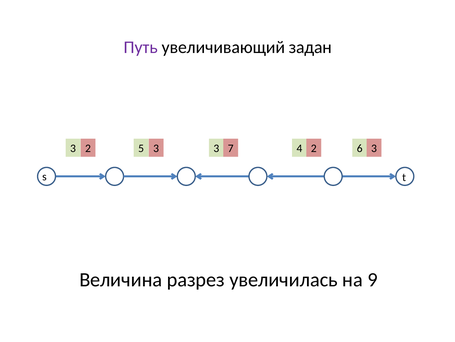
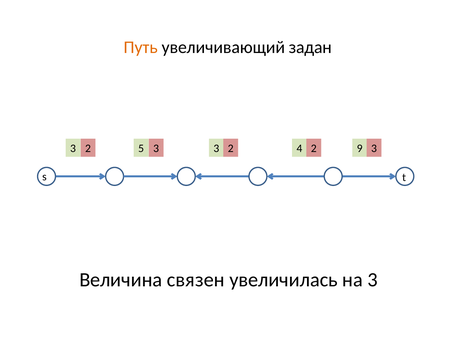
Путь colour: purple -> orange
3 7: 7 -> 2
6: 6 -> 9
разрез: разрез -> связен
на 9: 9 -> 3
